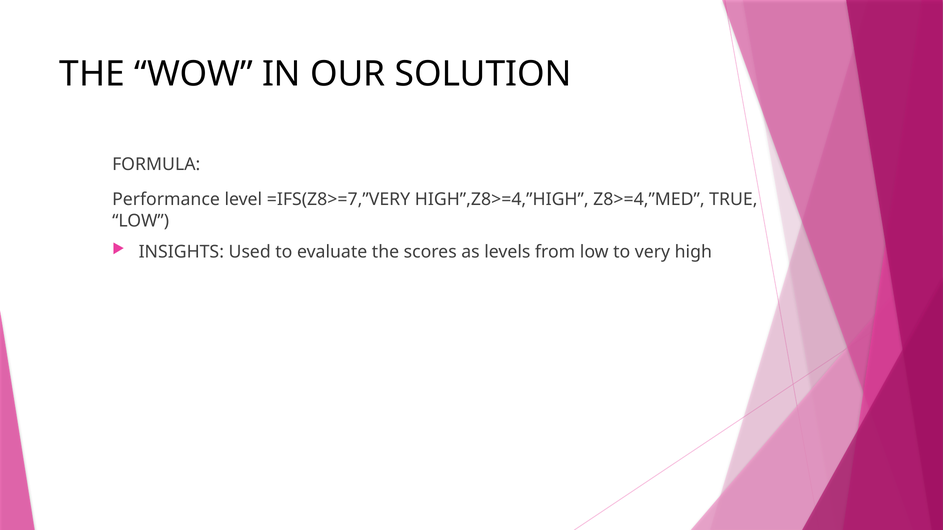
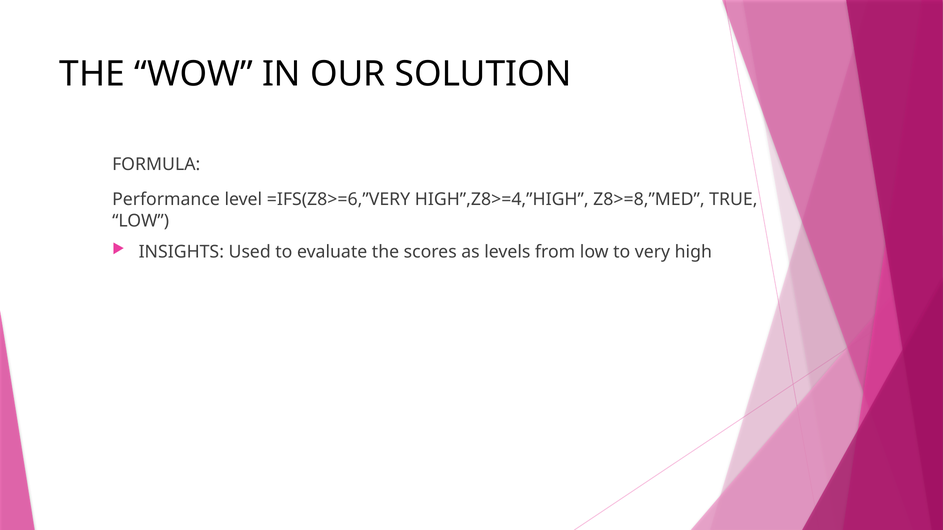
=IFS(Z8>=7,”VERY: =IFS(Z8>=7,”VERY -> =IFS(Z8>=6,”VERY
Z8>=4,”MED: Z8>=4,”MED -> Z8>=8,”MED
